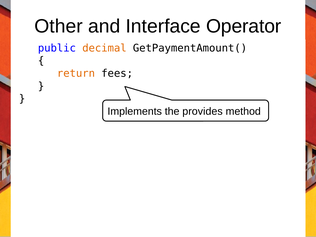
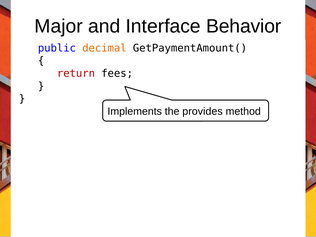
Other: Other -> Major
Operator: Operator -> Behavior
return colour: orange -> red
